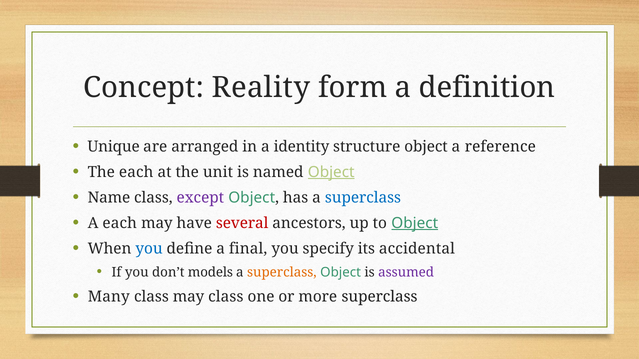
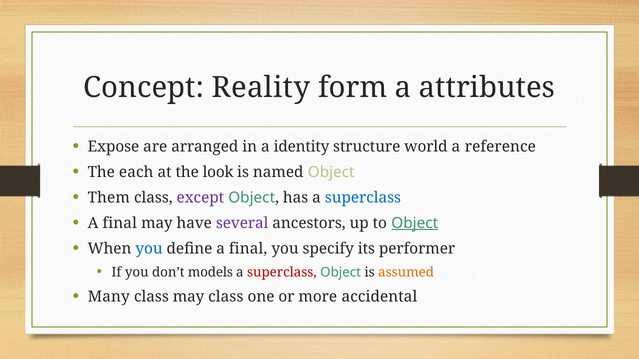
definition: definition -> attributes
Unique: Unique -> Expose
structure object: object -> world
unit: unit -> look
Object at (331, 172) underline: present -> none
Name: Name -> Them
each at (120, 223): each -> final
several colour: red -> purple
accidental: accidental -> performer
superclass at (282, 273) colour: orange -> red
assumed colour: purple -> orange
more superclass: superclass -> accidental
